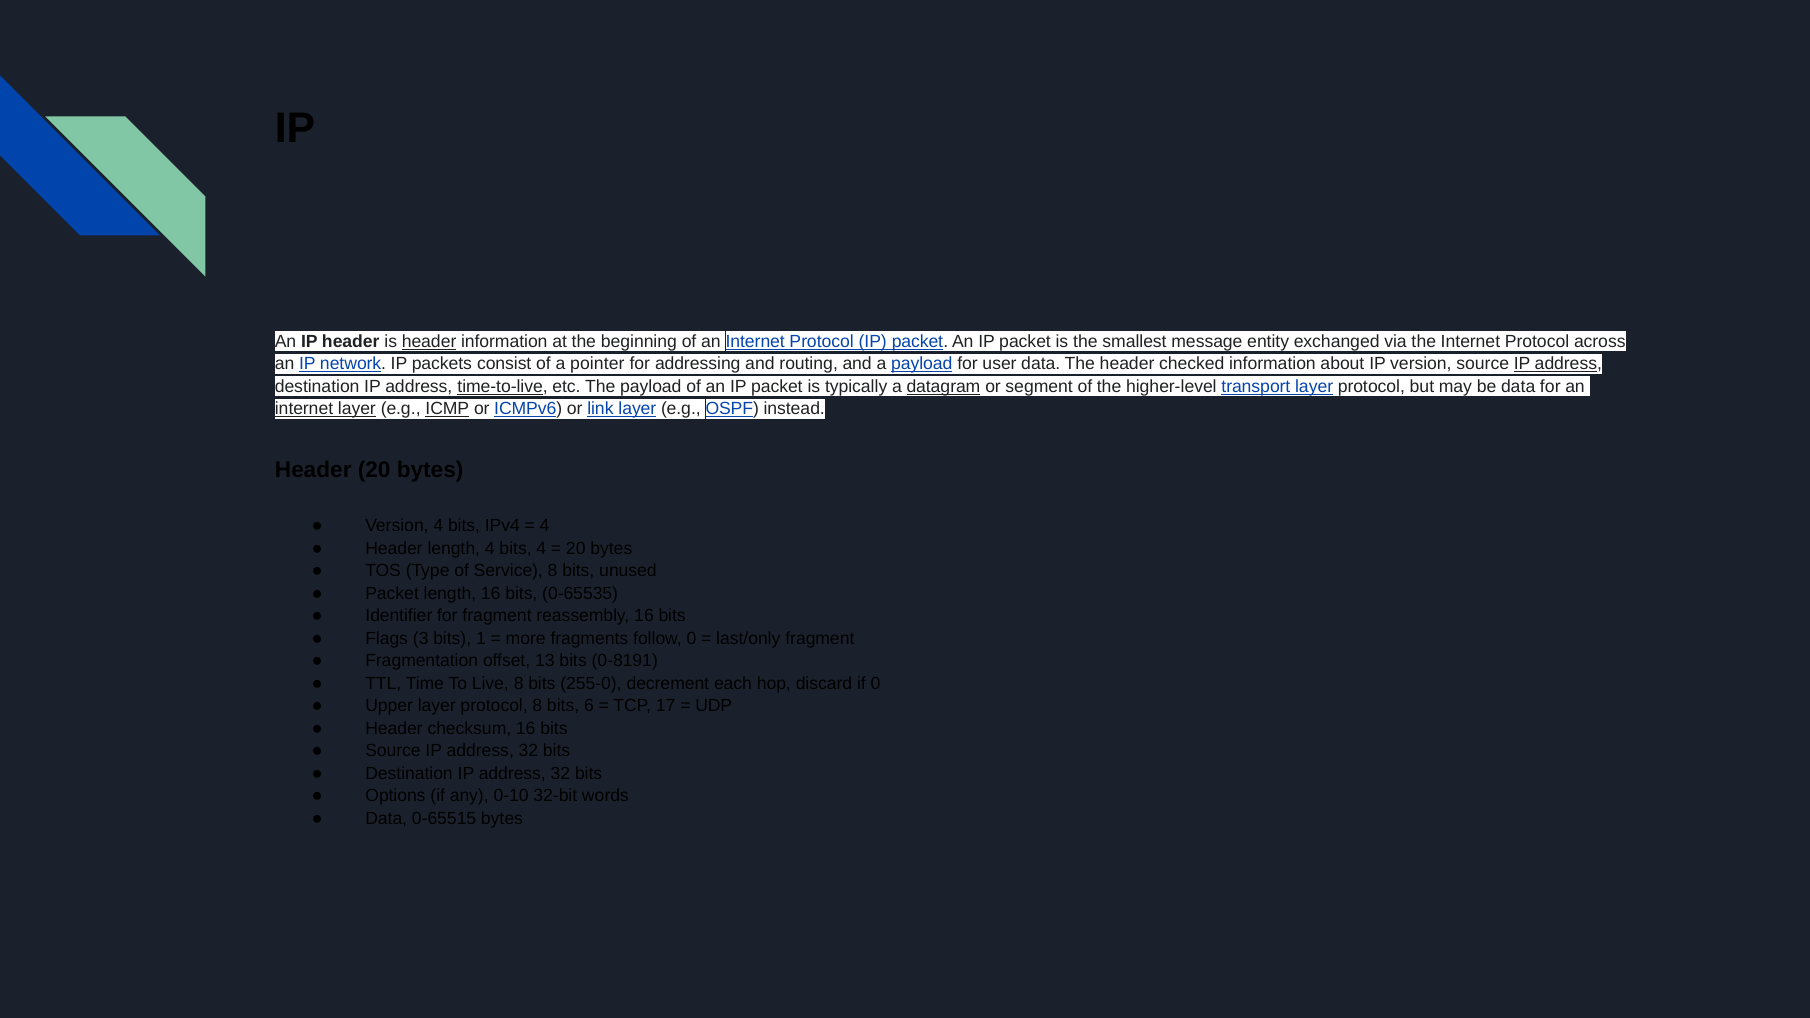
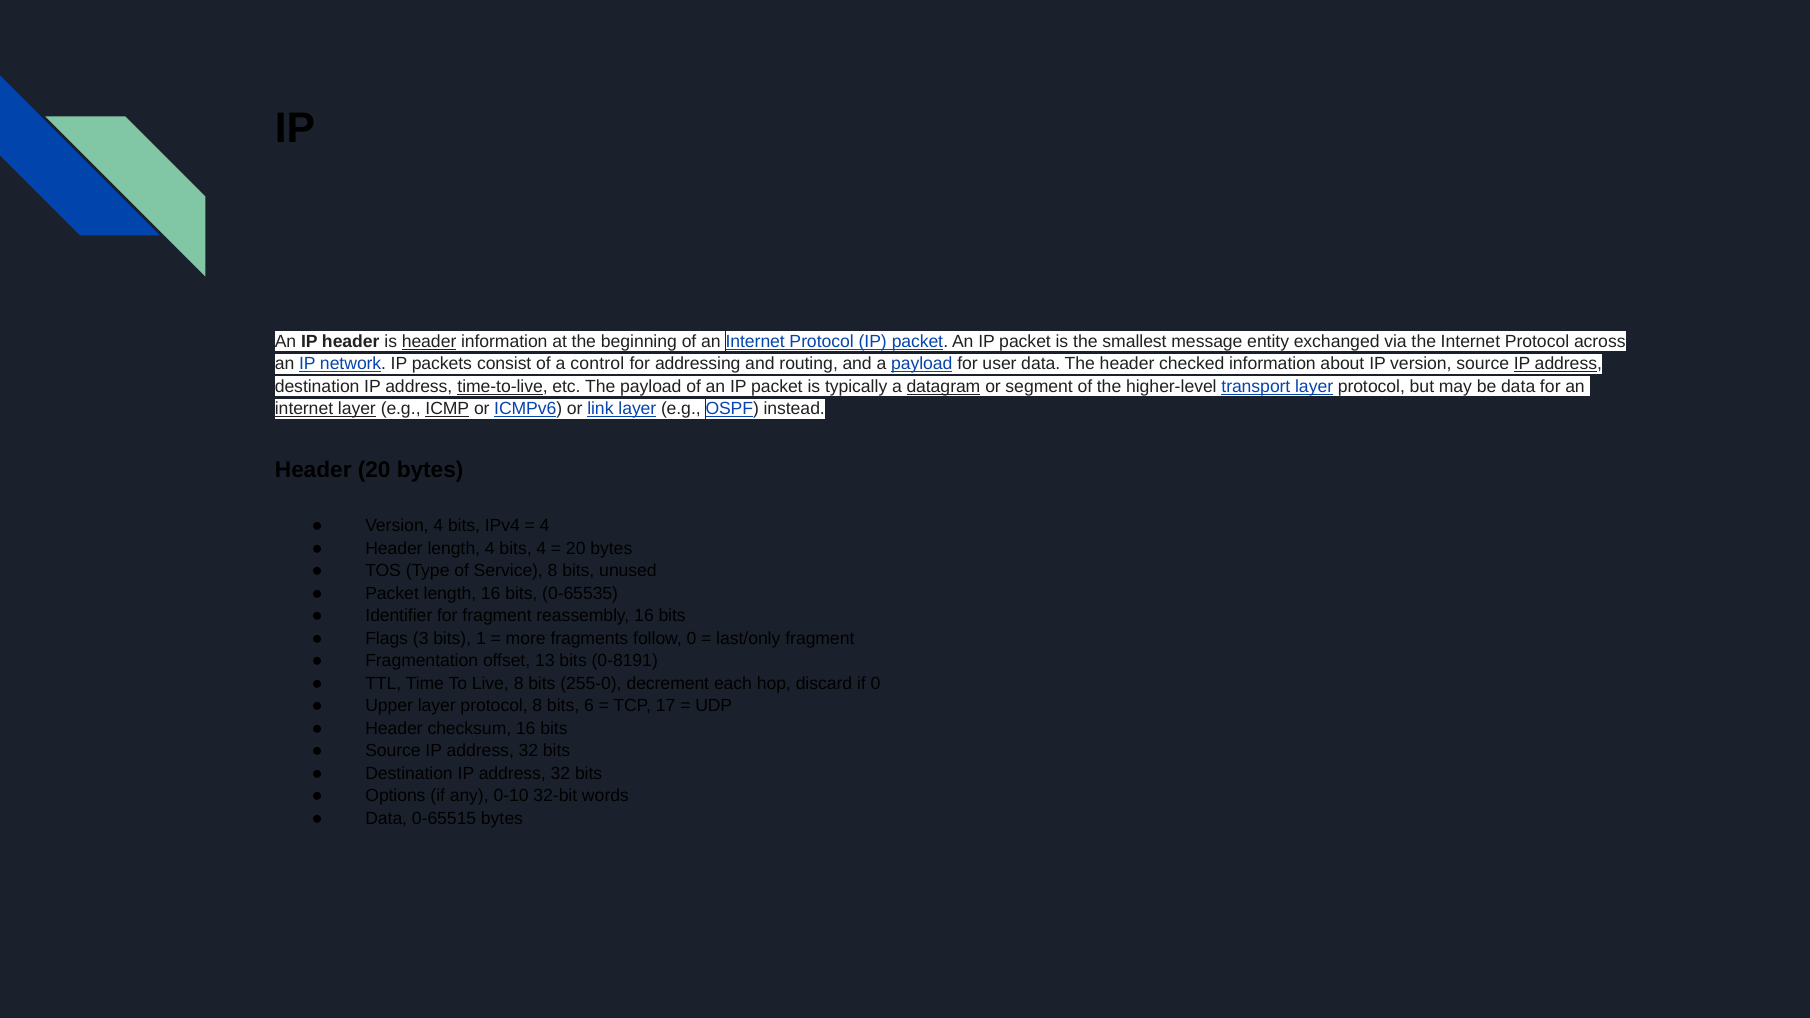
pointer: pointer -> control
